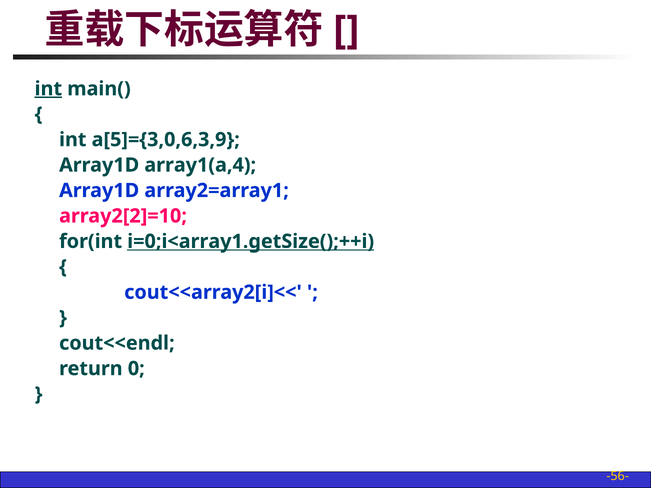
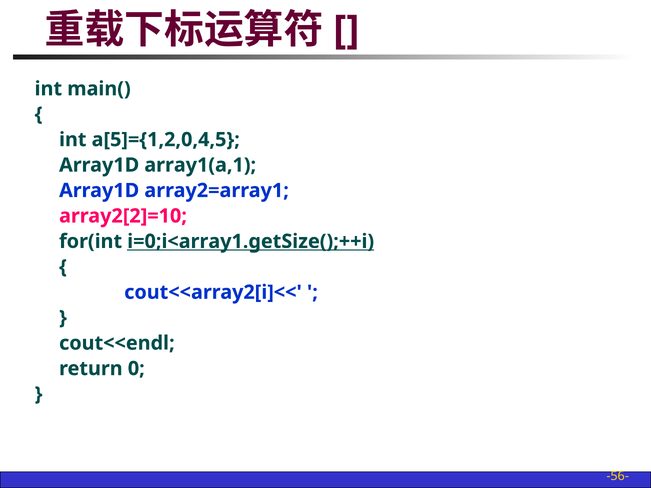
int at (48, 89) underline: present -> none
a[5]={3,0,6,3,9: a[5]={3,0,6,3,9 -> a[5]={1,2,0,4,5
array1(a,4: array1(a,4 -> array1(a,1
